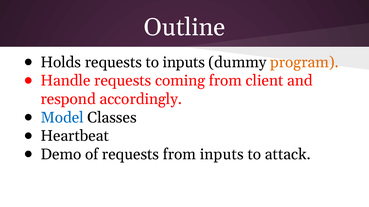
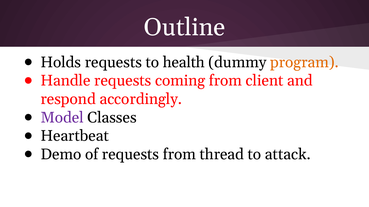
to inputs: inputs -> health
Model colour: blue -> purple
from inputs: inputs -> thread
